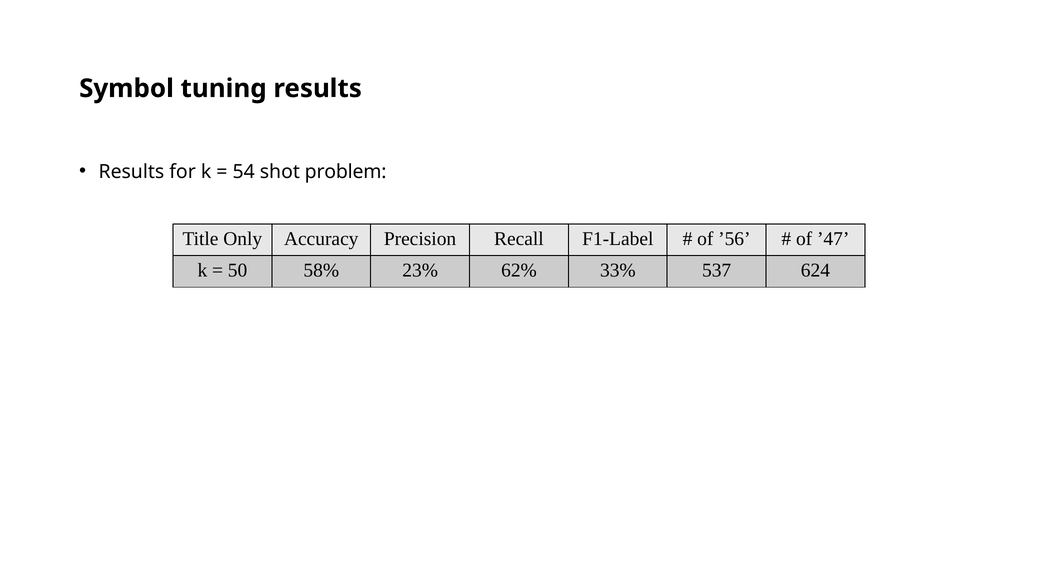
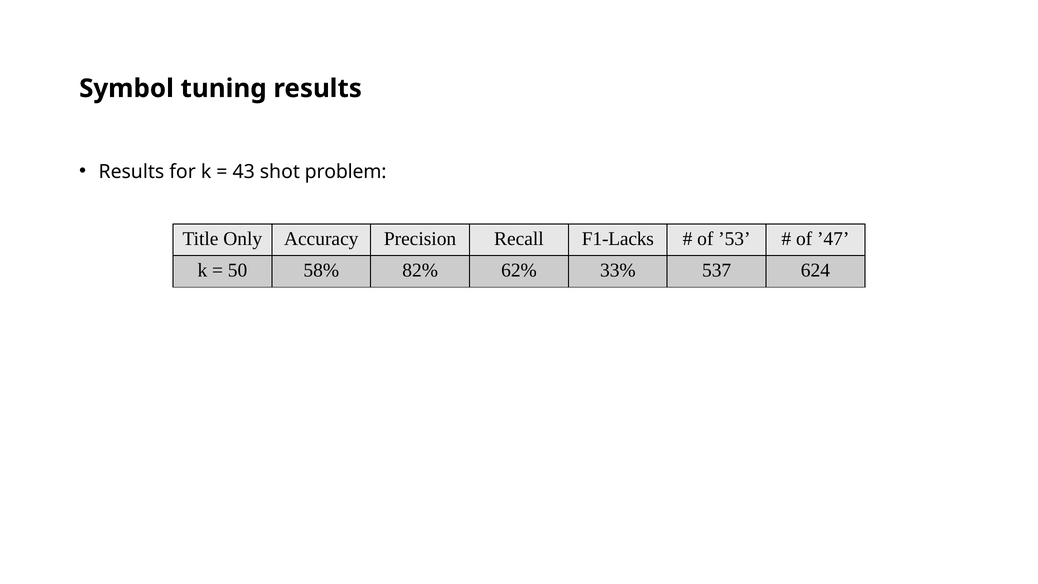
54: 54 -> 43
F1-Label: F1-Label -> F1-Lacks
’56: ’56 -> ’53
23%: 23% -> 82%
